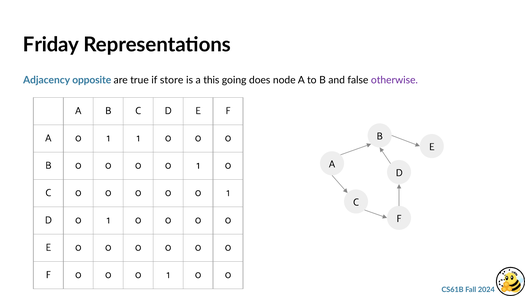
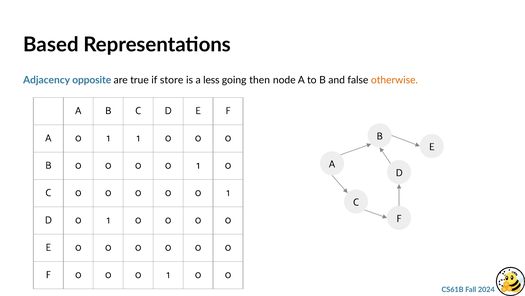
Friday: Friday -> Based
this: this -> less
does: does -> then
otherwise colour: purple -> orange
